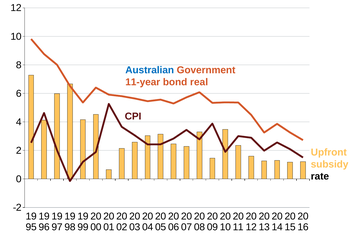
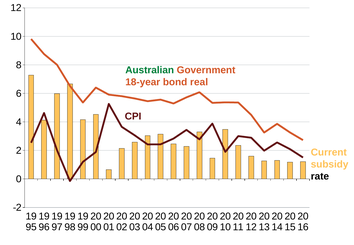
Australian colour: blue -> green
11-year: 11-year -> 18-year
Upfront: Upfront -> Current
